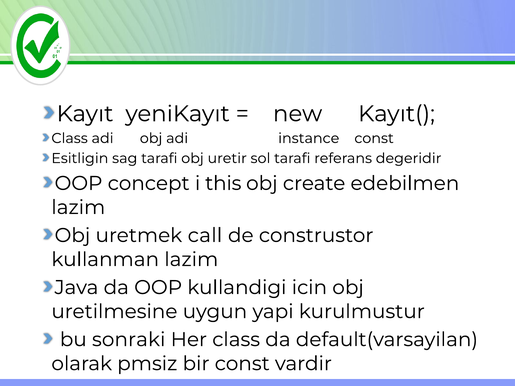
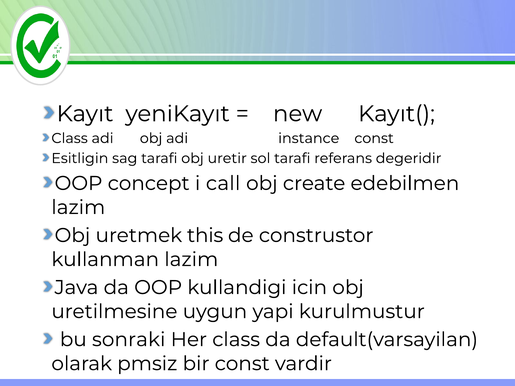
this: this -> call
call: call -> this
